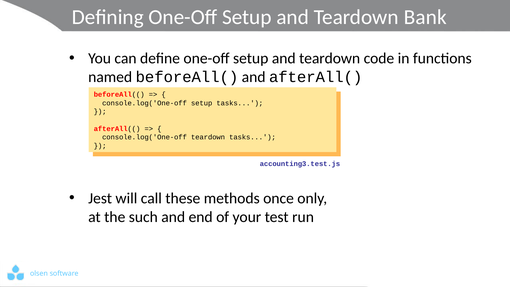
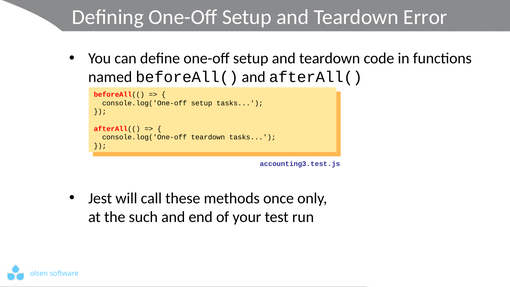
Bank: Bank -> Error
